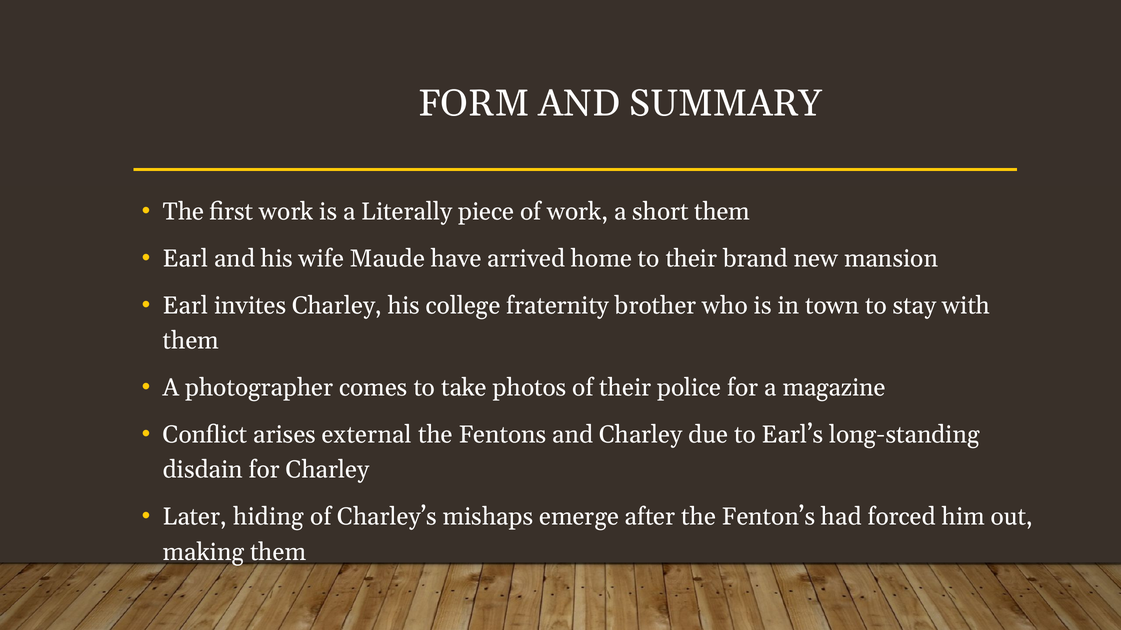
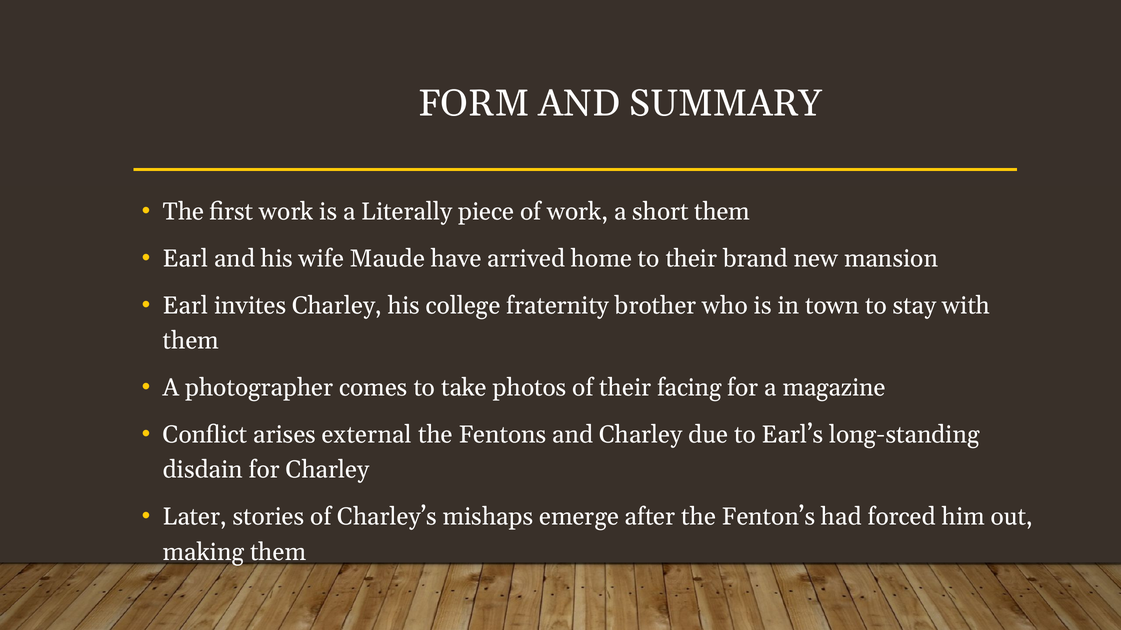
police: police -> facing
hiding: hiding -> stories
